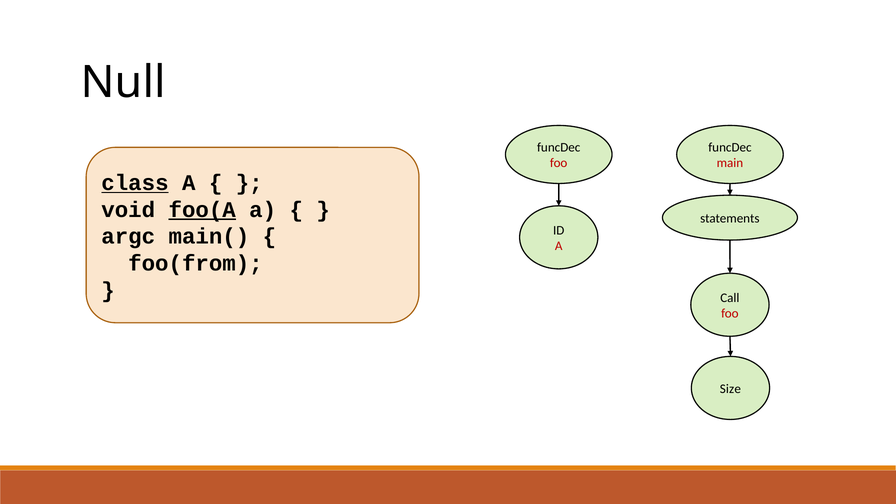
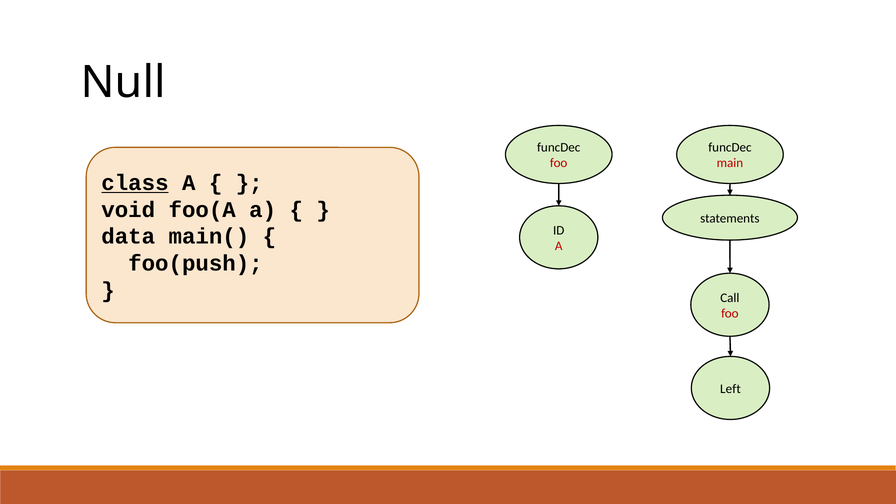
foo(A underline: present -> none
argc: argc -> data
foo(from: foo(from -> foo(push
Size: Size -> Left
